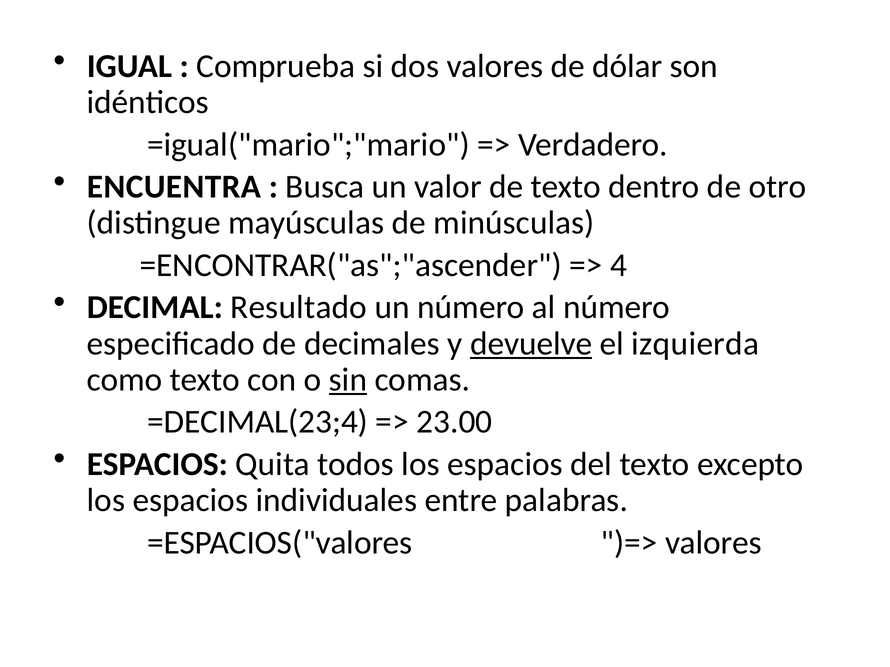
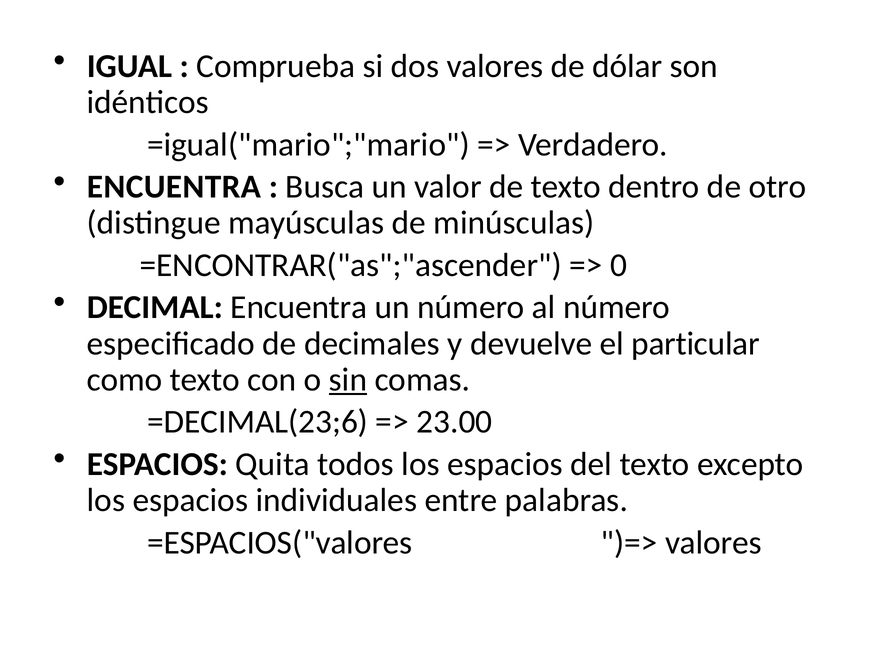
4: 4 -> 0
DECIMAL Resultado: Resultado -> Encuentra
devuelve underline: present -> none
izquierda: izquierda -> particular
=DECIMAL(23;4: =DECIMAL(23;4 -> =DECIMAL(23;6
